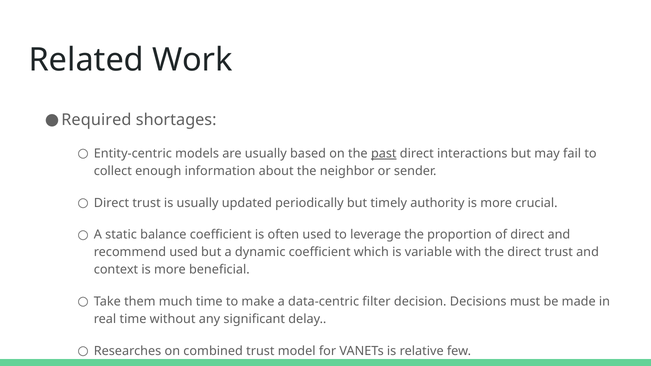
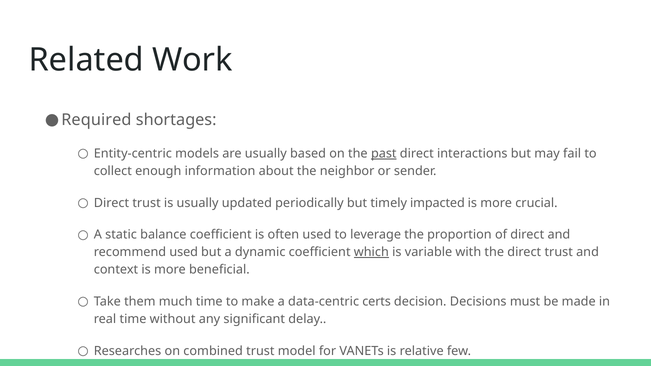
authority: authority -> impacted
which underline: none -> present
filter: filter -> certs
